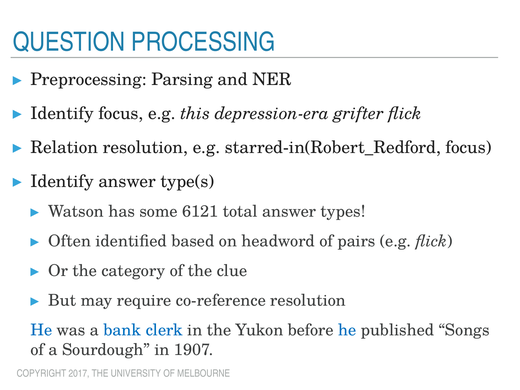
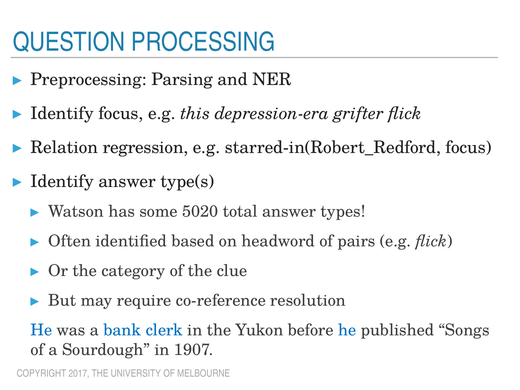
Relation resolution: resolution -> regression
6121: 6121 -> 5020
